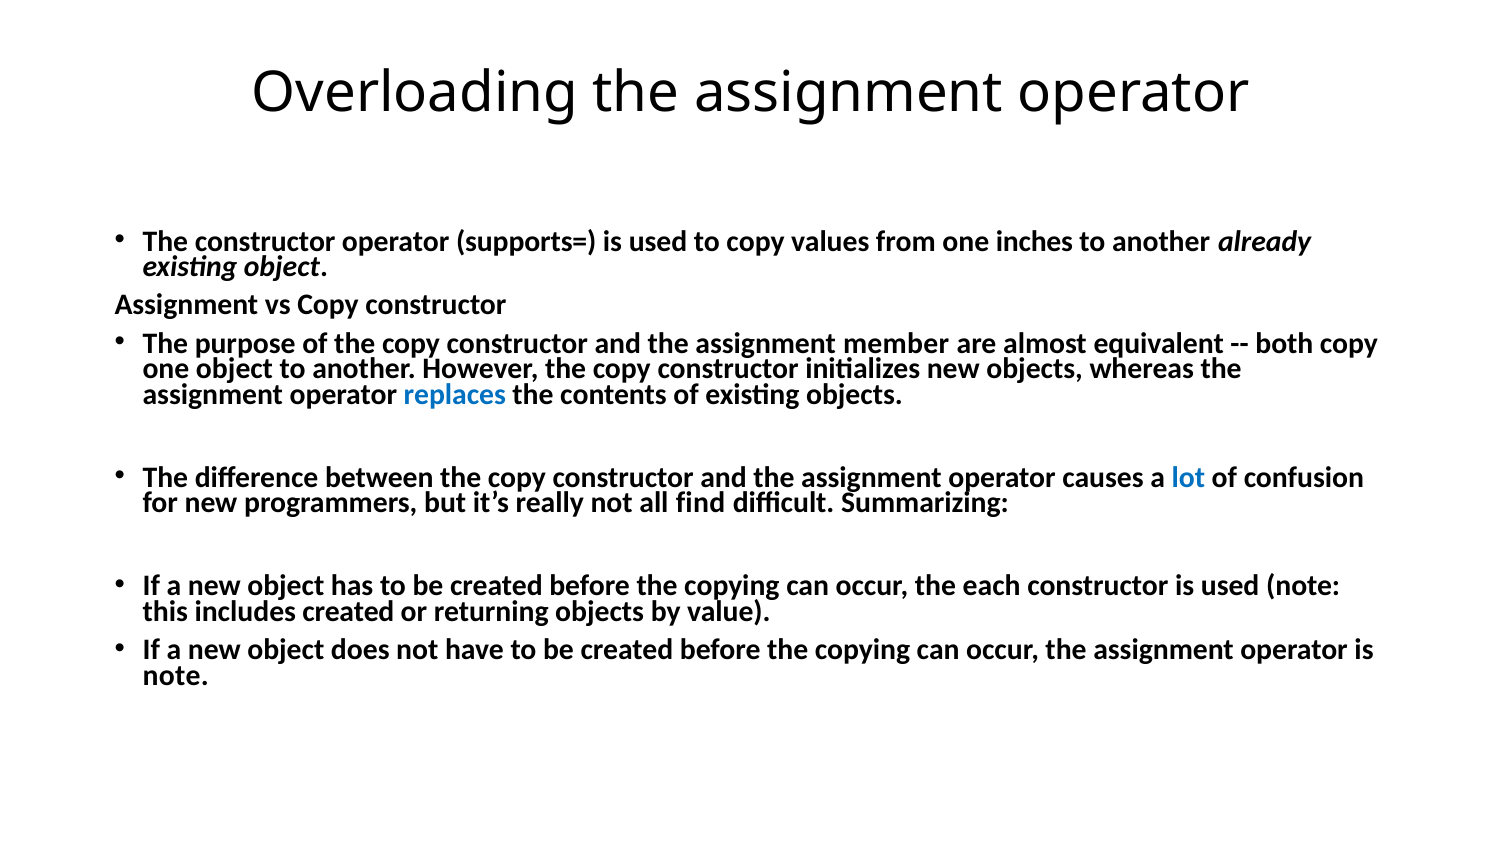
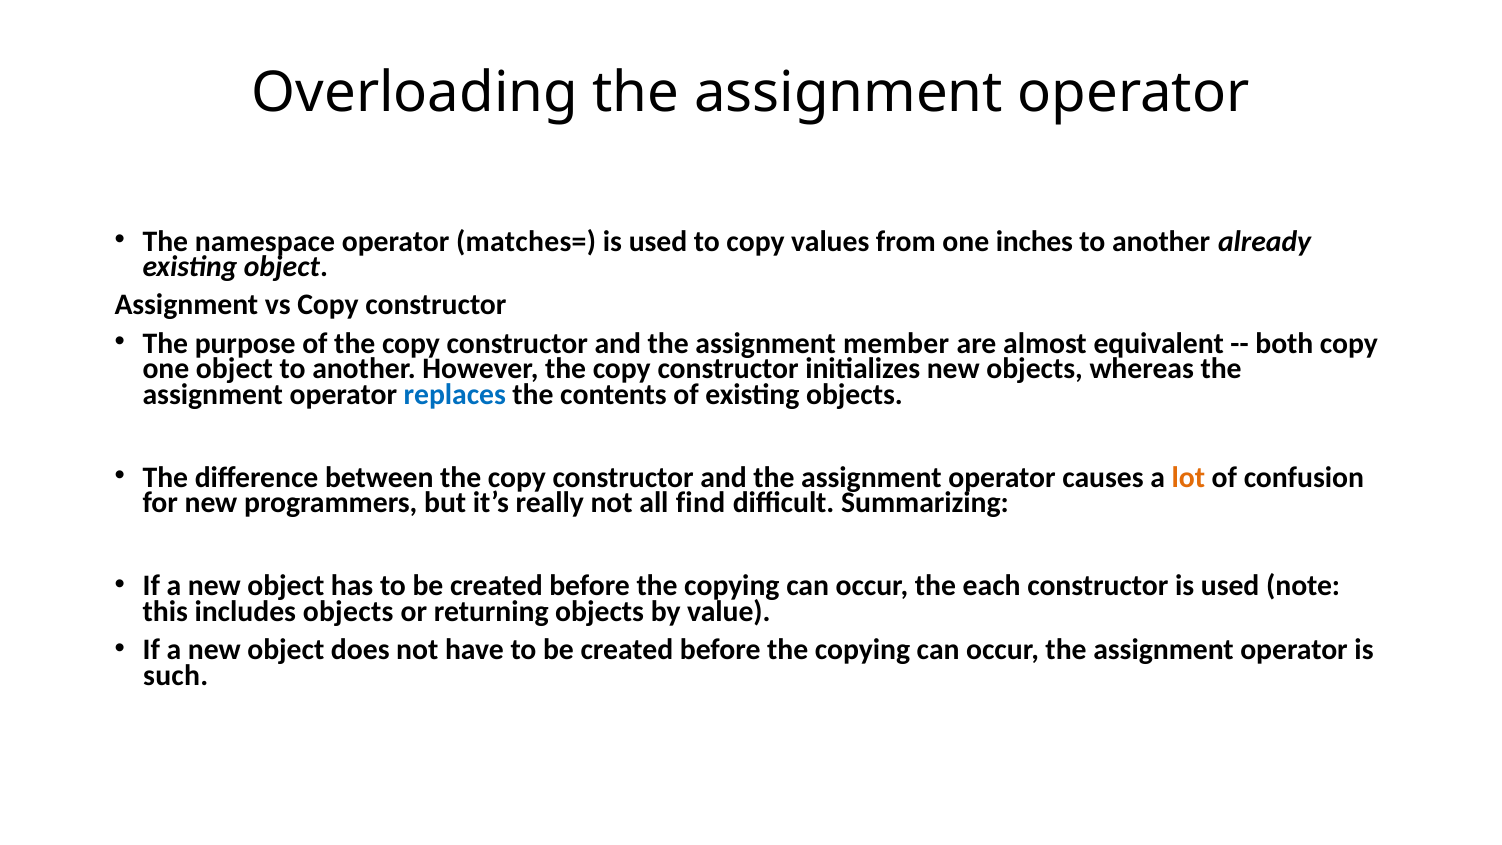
The constructor: constructor -> namespace
supports=: supports= -> matches=
lot colour: blue -> orange
includes created: created -> objects
note at (176, 675): note -> such
